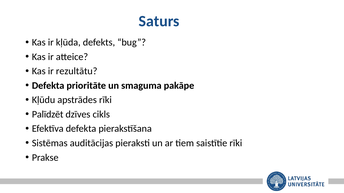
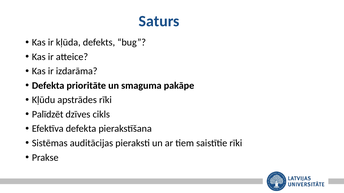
rezultātu: rezultātu -> izdarāma
